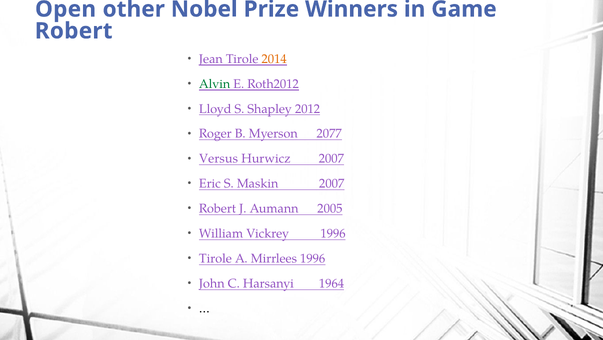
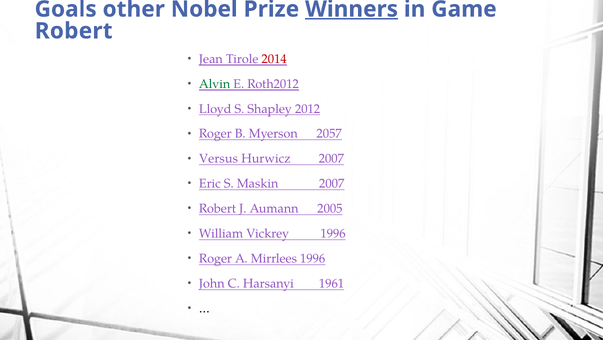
Open: Open -> Goals
Winners underline: none -> present
2014 colour: orange -> red
2077: 2077 -> 2057
Tirole at (215, 258): Tirole -> Roger
1964: 1964 -> 1961
